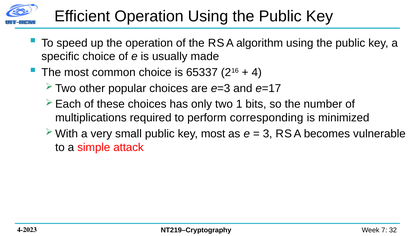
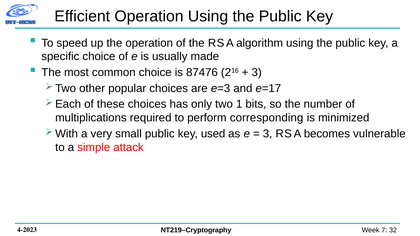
65337: 65337 -> 87476
4 at (257, 73): 4 -> 3
key most: most -> used
